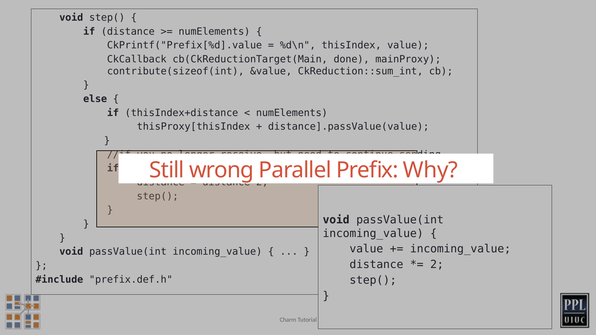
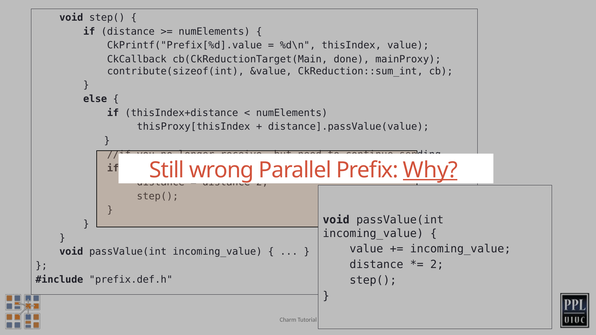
Why underline: none -> present
